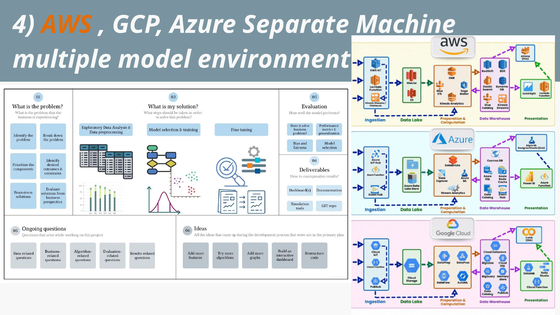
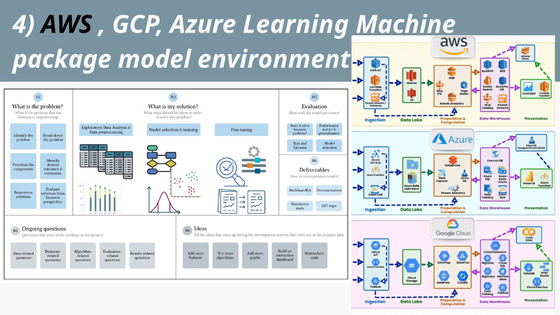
AWS colour: orange -> black
Separate: Separate -> Learning
multiple: multiple -> package
